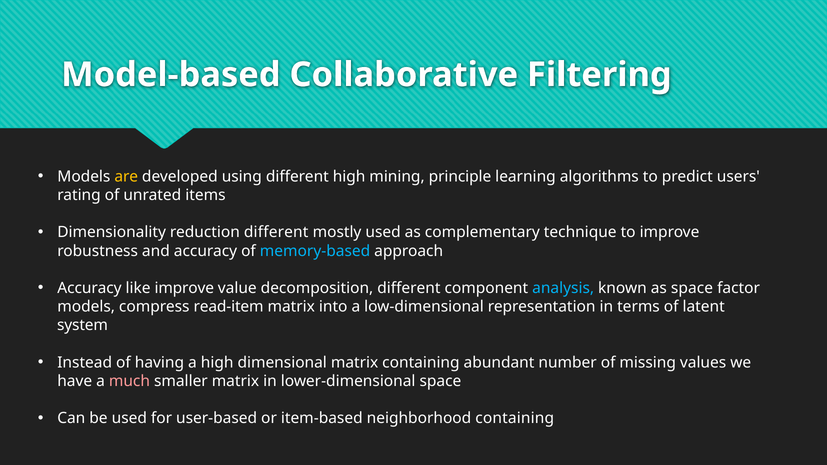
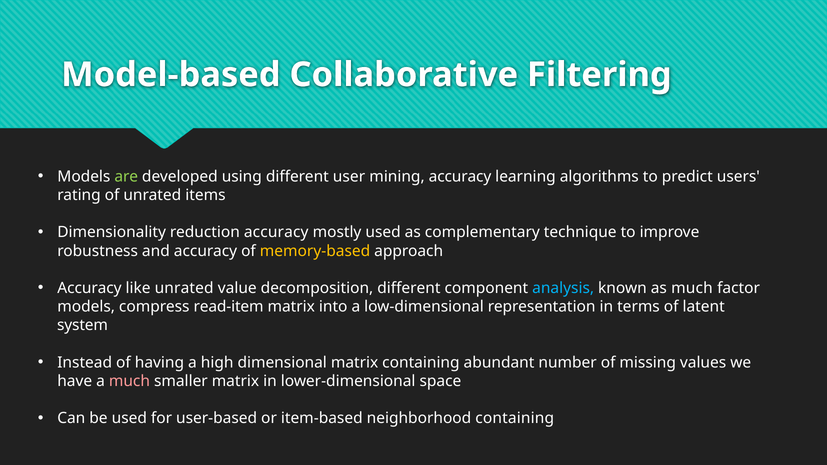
are colour: yellow -> light green
different high: high -> user
mining principle: principle -> accuracy
reduction different: different -> accuracy
memory-based colour: light blue -> yellow
like improve: improve -> unrated
as space: space -> much
